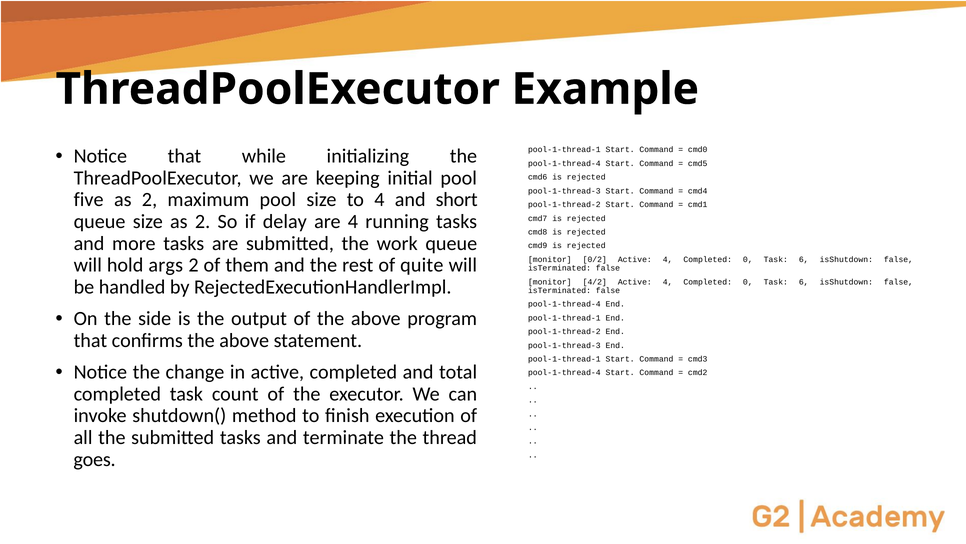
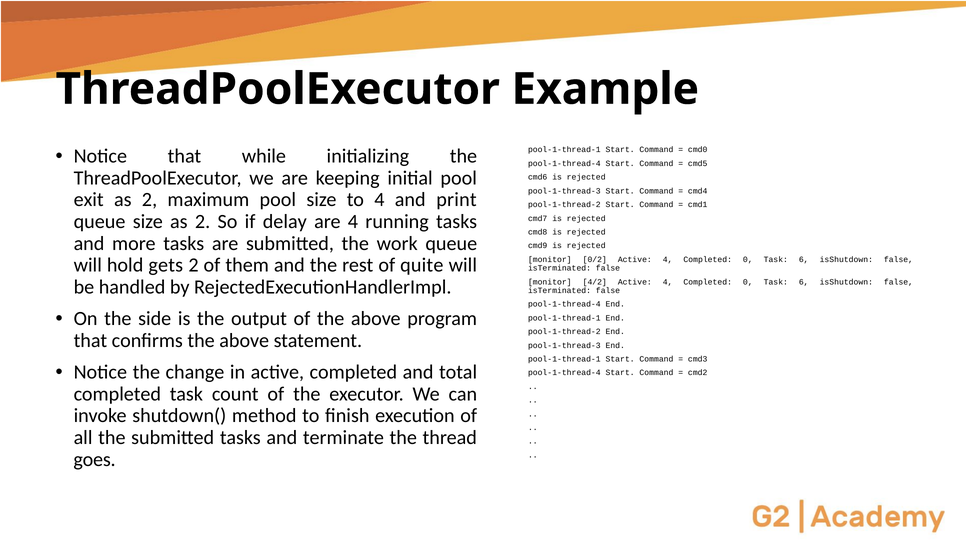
five: five -> exit
short: short -> print
args: args -> gets
